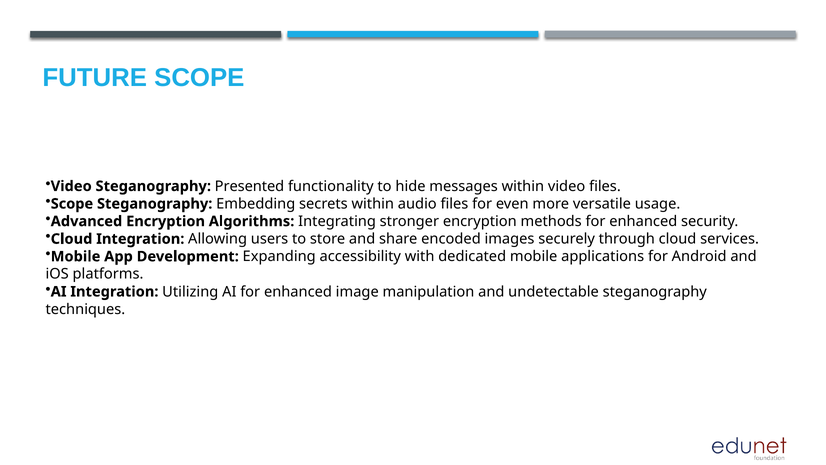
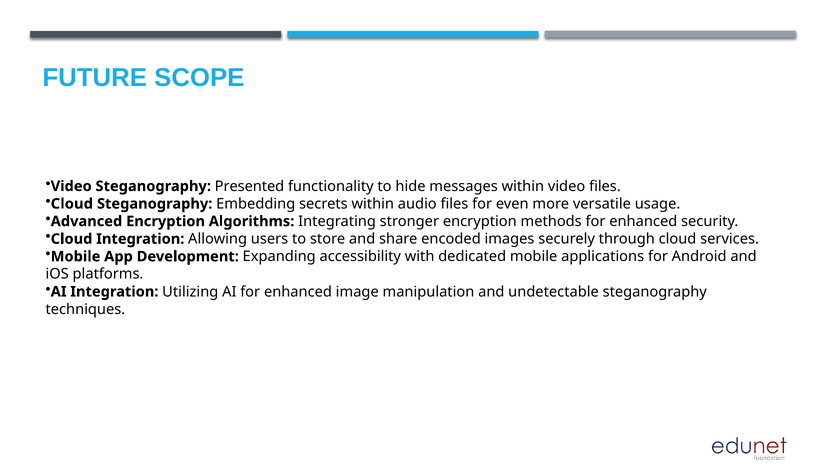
Scope at (72, 204): Scope -> Cloud
